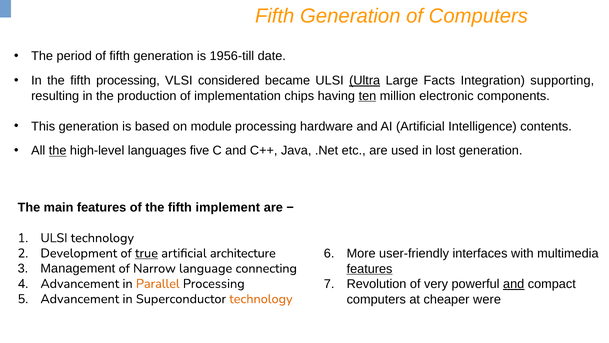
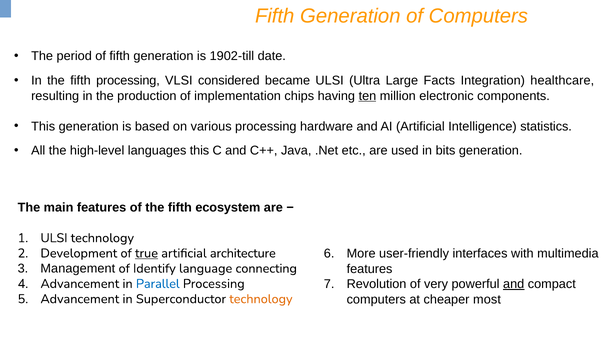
1956-till: 1956-till -> 1902-till
Ultra underline: present -> none
supporting: supporting -> healthcare
module: module -> various
contents: contents -> statistics
the at (58, 151) underline: present -> none
languages five: five -> this
lost: lost -> bits
implement: implement -> ecosystem
Narrow: Narrow -> Identify
features at (370, 269) underline: present -> none
Parallel colour: orange -> blue
were: were -> most
